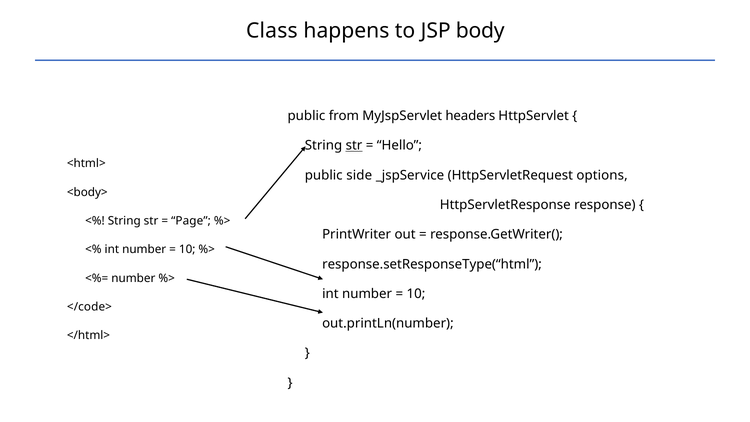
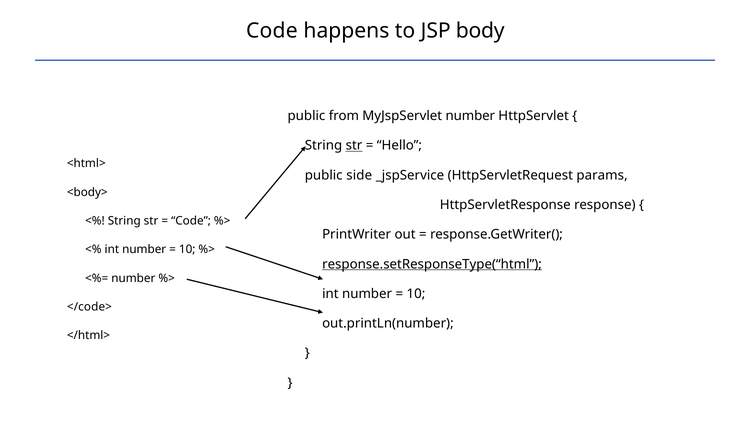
Class at (272, 31): Class -> Code
MyJspServlet headers: headers -> number
options: options -> params
Page at (191, 221): Page -> Code
response.setResponseType(“html underline: none -> present
